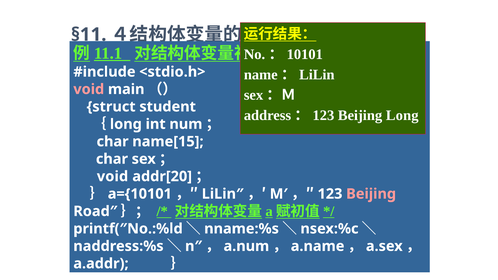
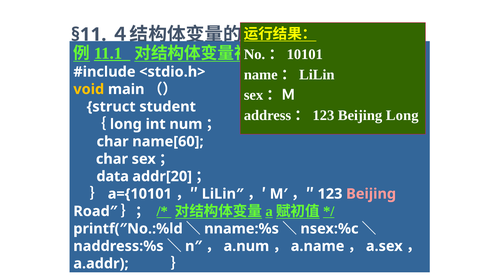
void at (89, 89) colour: pink -> yellow
name[15: name[15 -> name[60
void at (113, 176): void -> data
